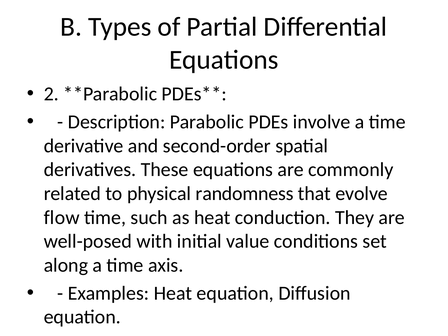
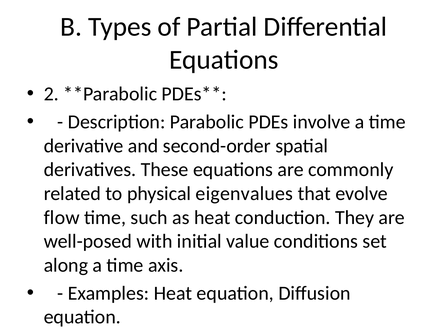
randomness: randomness -> eigenvalues
